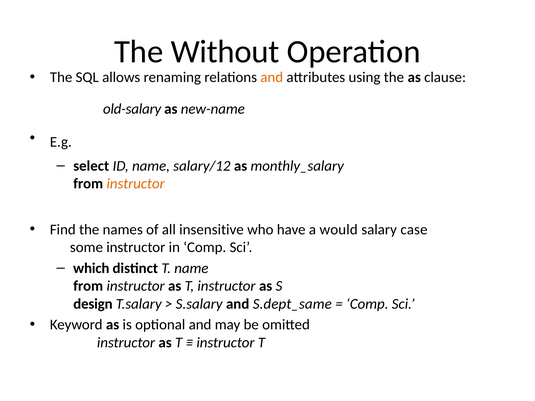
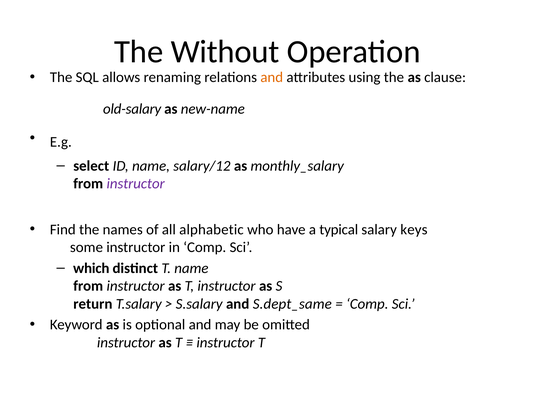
instructor at (136, 184) colour: orange -> purple
insensitive: insensitive -> alphabetic
would: would -> typical
case: case -> keys
design: design -> return
